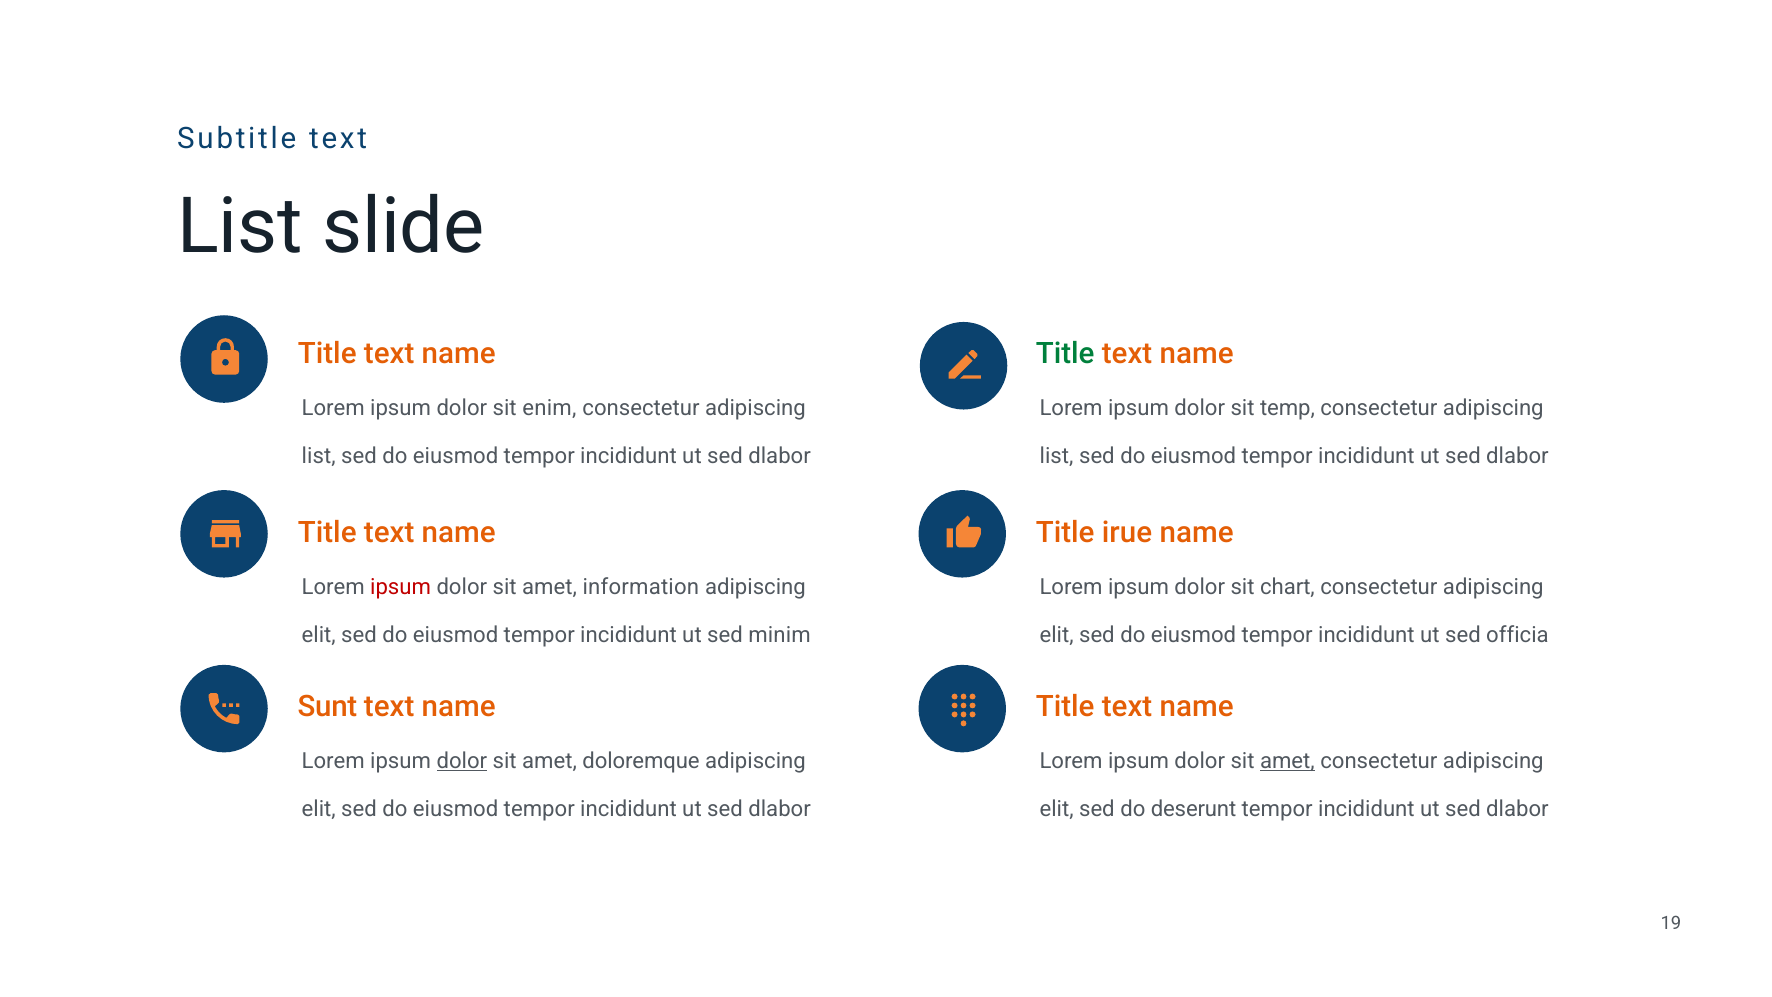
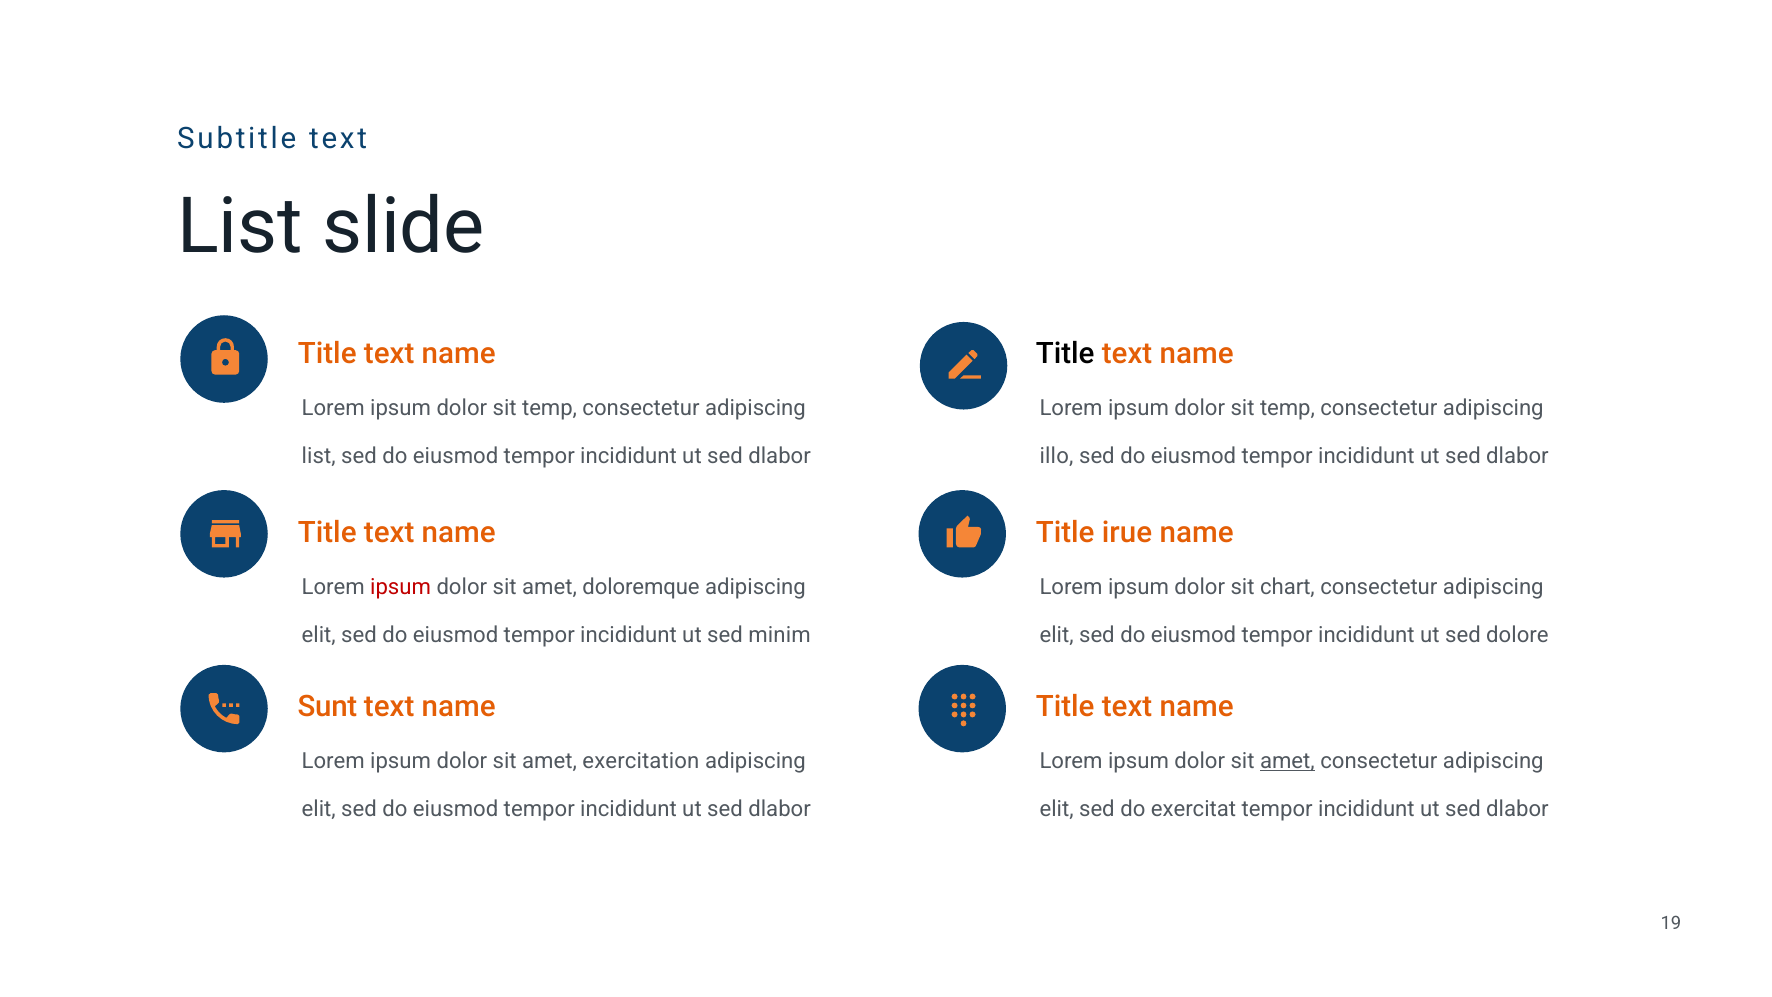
Title at (1065, 354) colour: green -> black
enim at (549, 408): enim -> temp
list at (1057, 456): list -> illo
information: information -> doloremque
officia: officia -> dolore
dolor at (462, 761) underline: present -> none
doloremque: doloremque -> exercitation
deserunt: deserunt -> exercitat
